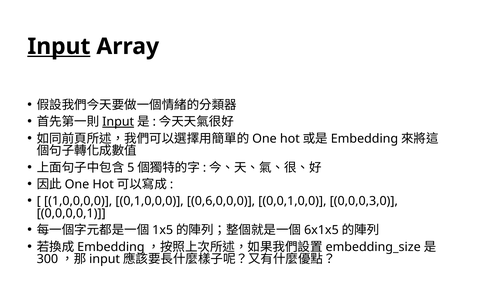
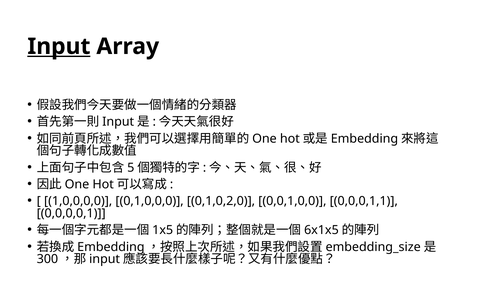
Input at (118, 122) underline: present -> none
0,6,0,0,0: 0,6,0,0,0 -> 0,1,0,2,0
0,0,0,3,0: 0,0,0,3,0 -> 0,0,0,1,1
